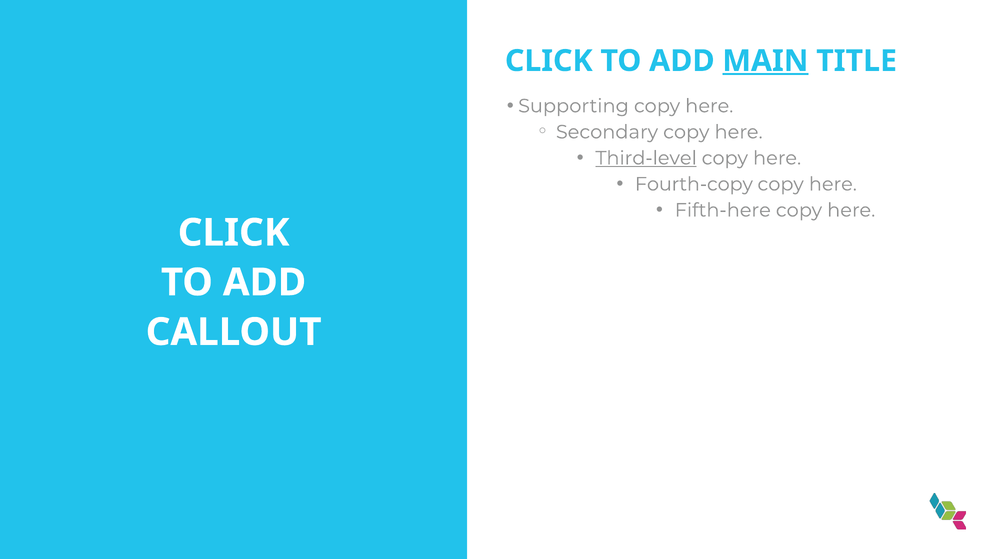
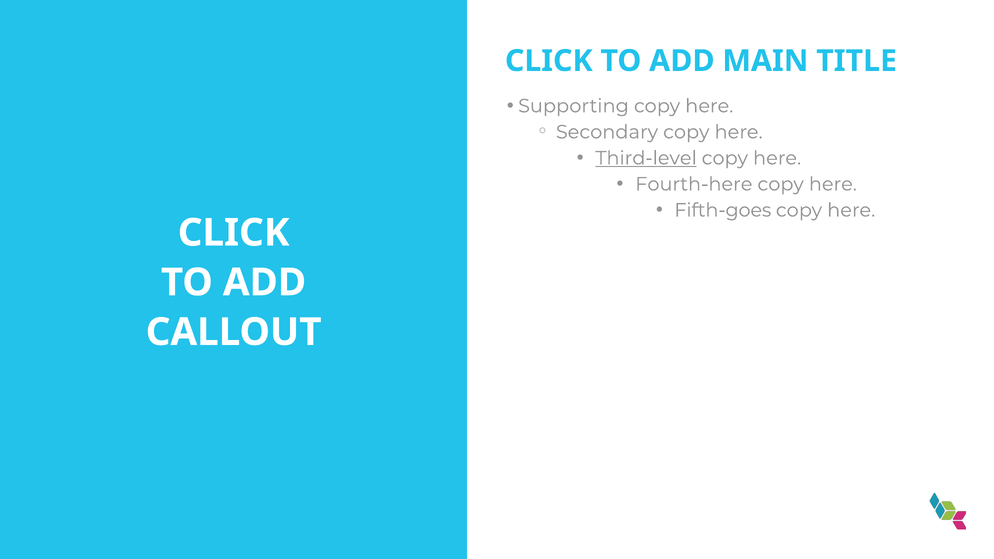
MAIN underline: present -> none
Fourth-copy: Fourth-copy -> Fourth-here
Fifth-here: Fifth-here -> Fifth-goes
